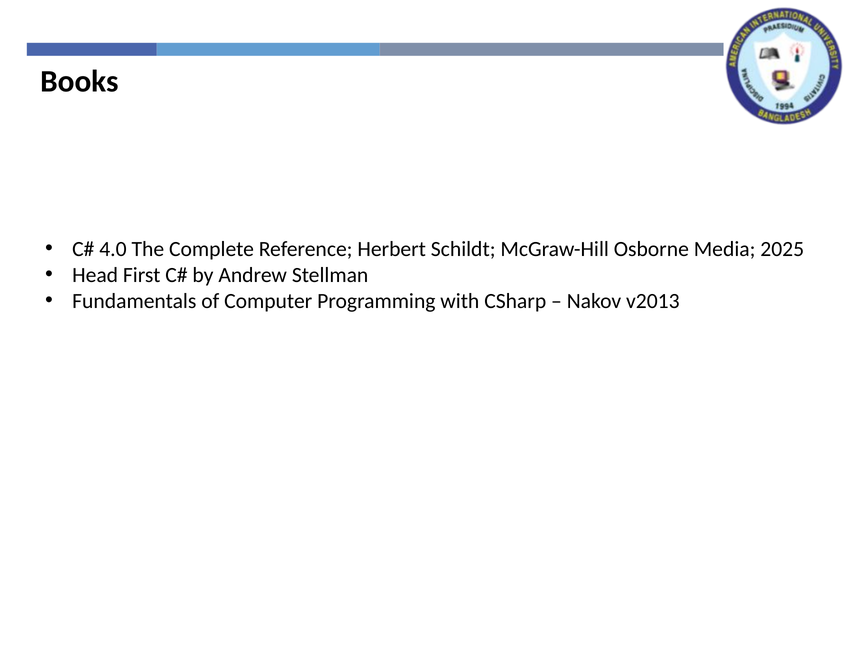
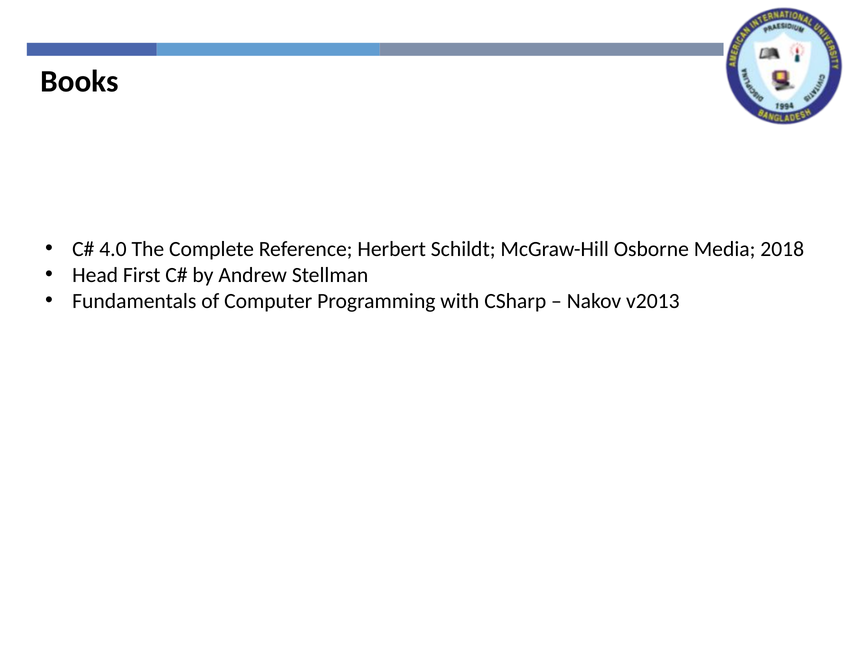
2025: 2025 -> 2018
